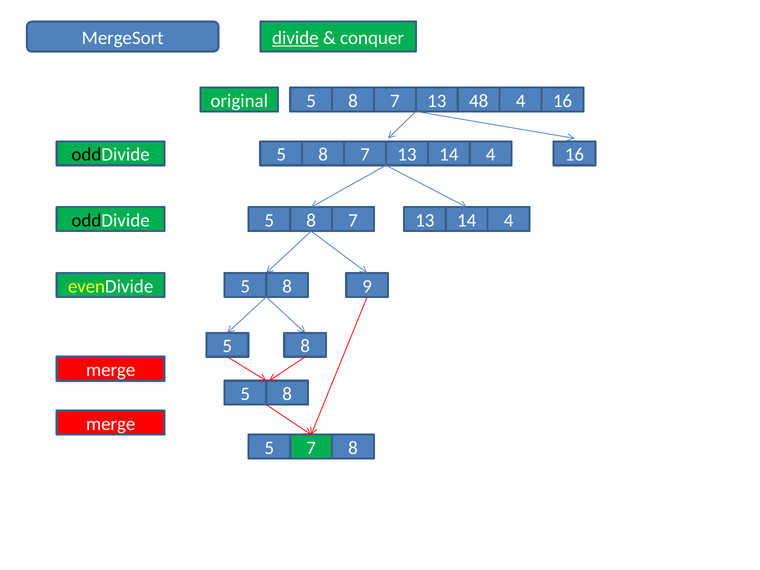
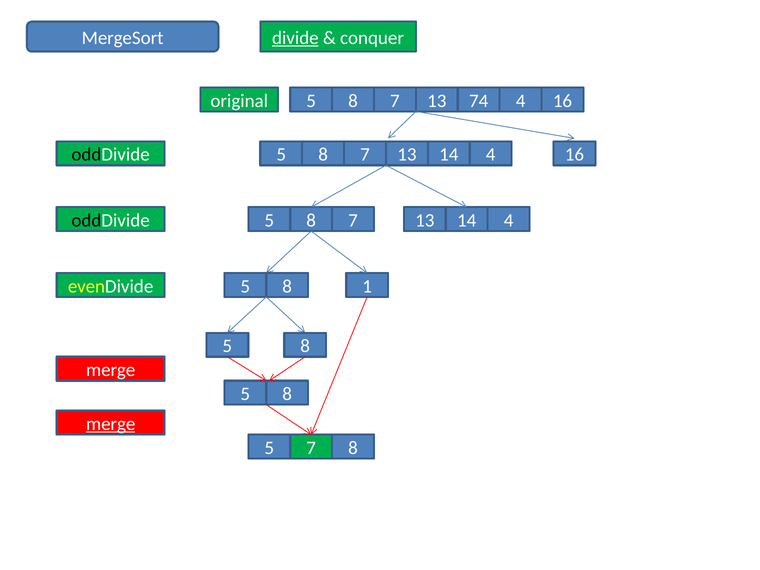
48: 48 -> 74
9: 9 -> 1
merge at (111, 424) underline: none -> present
